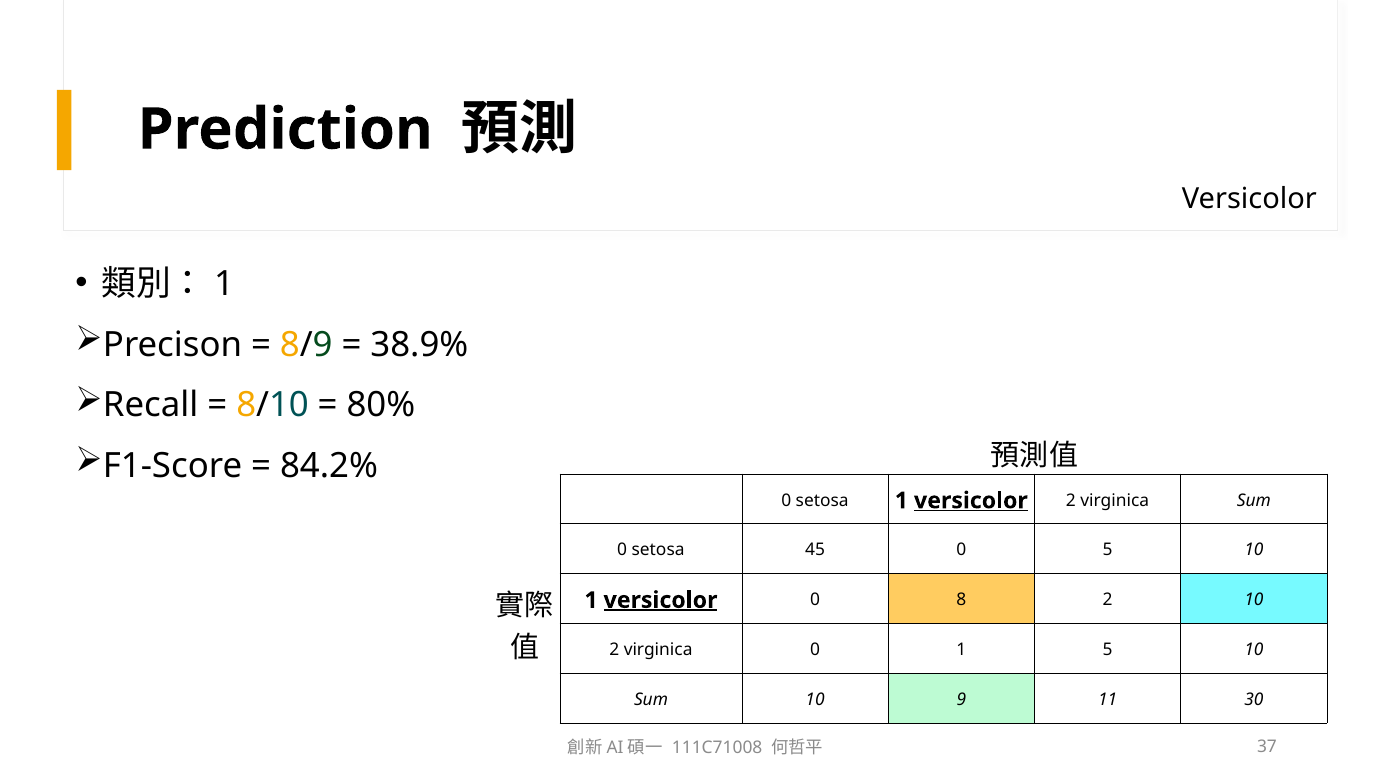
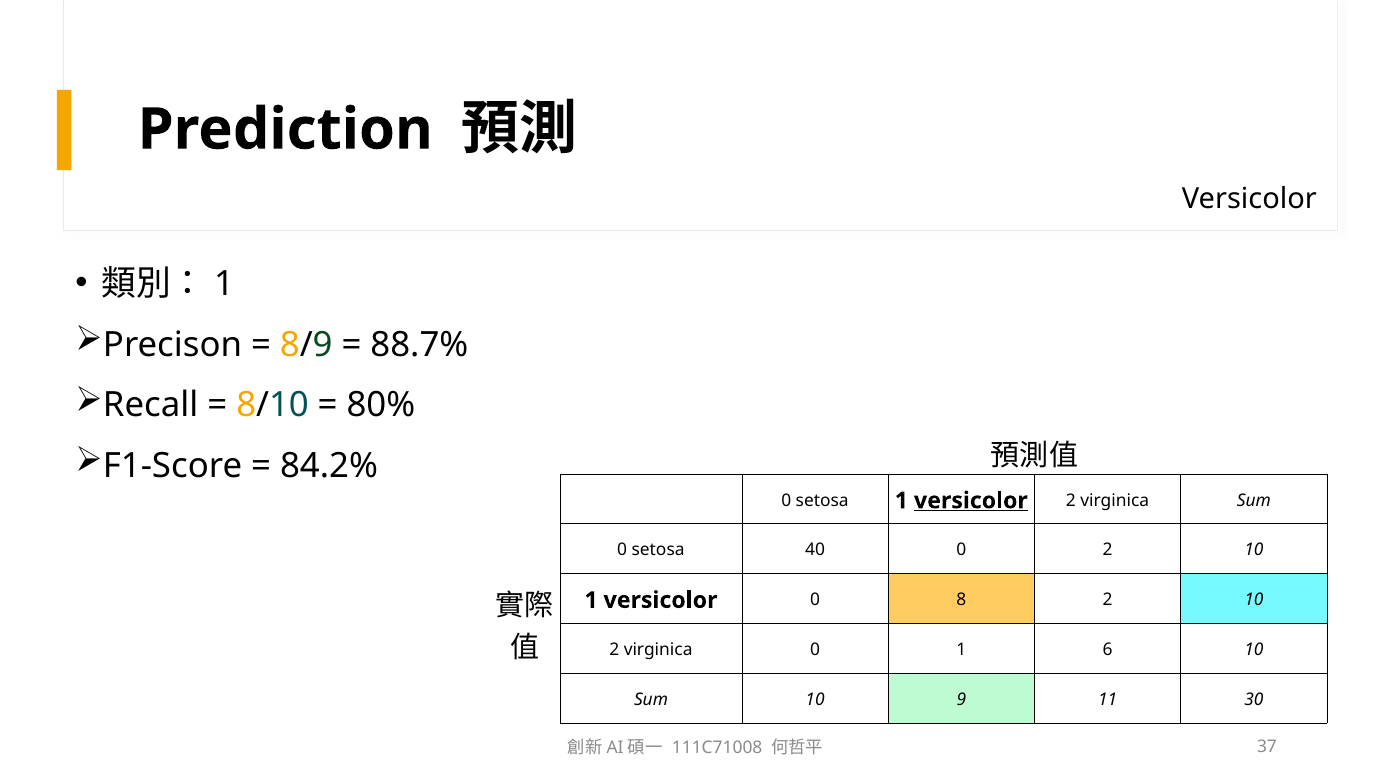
38.9%: 38.9% -> 88.7%
45: 45 -> 40
0 5: 5 -> 2
versicolor at (661, 600) underline: present -> none
1 5: 5 -> 6
